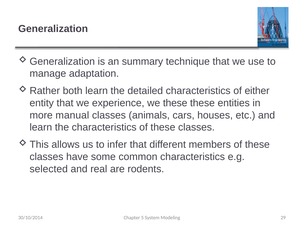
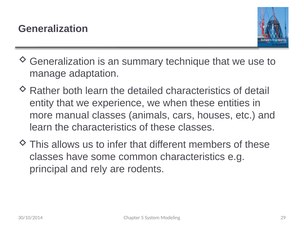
either: either -> detail
we these: these -> when
selected: selected -> principal
real: real -> rely
